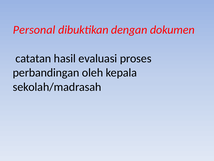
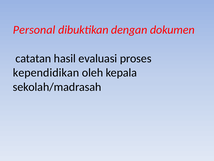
perbandingan: perbandingan -> kependidikan
